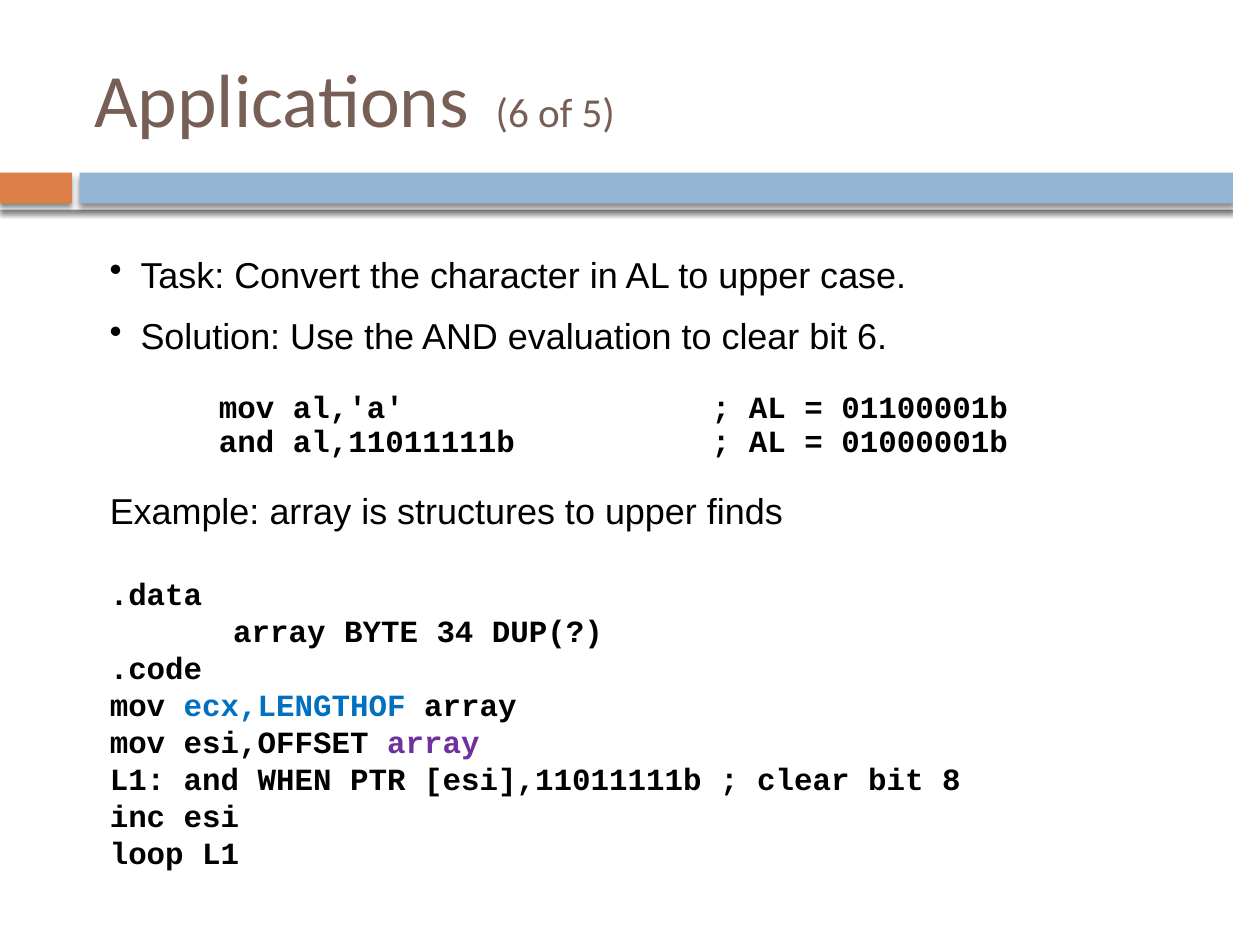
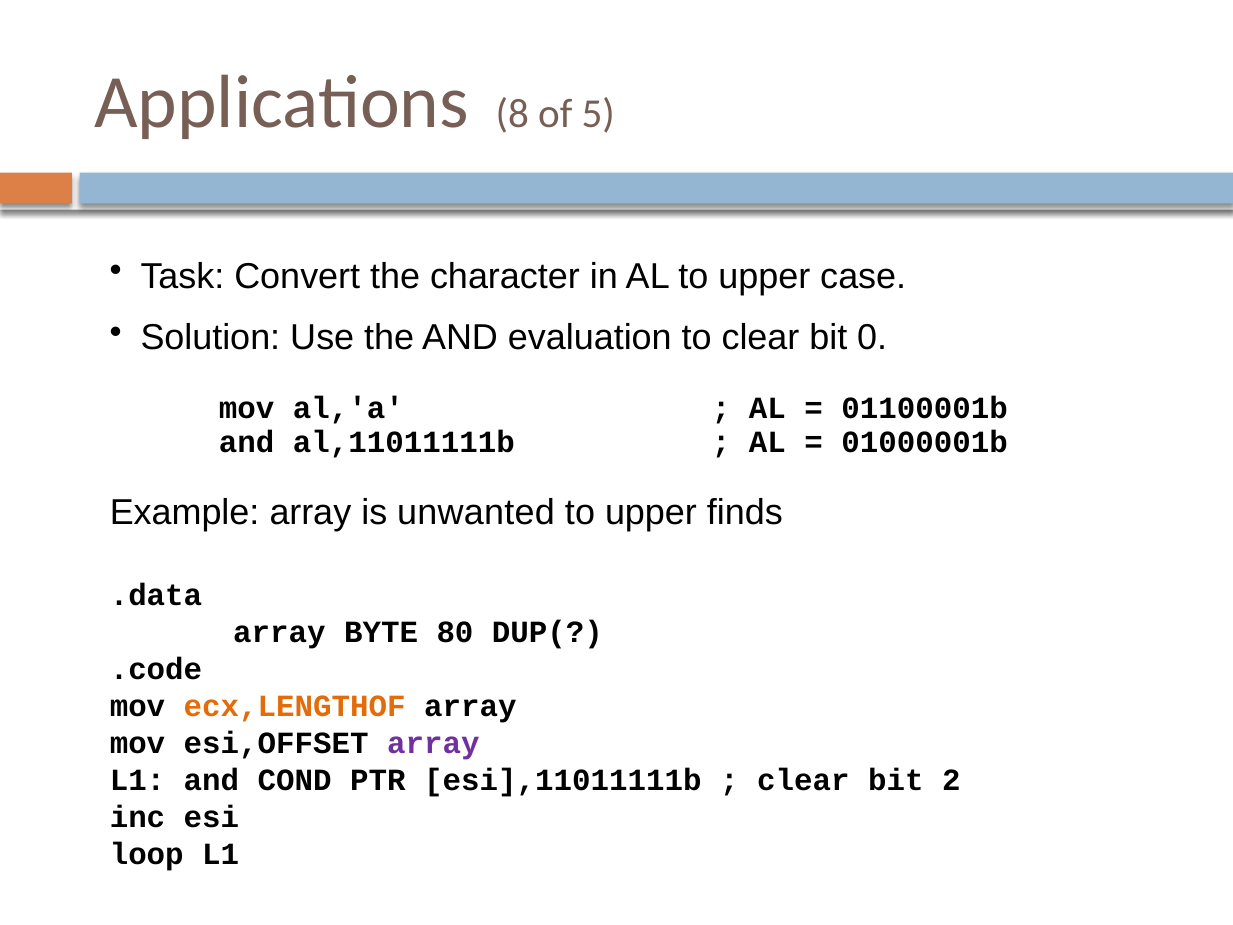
Applications 6: 6 -> 8
bit 6: 6 -> 0
structures: structures -> unwanted
34: 34 -> 80
ecx,LENGTHOF colour: blue -> orange
WHEN: WHEN -> COND
8: 8 -> 2
